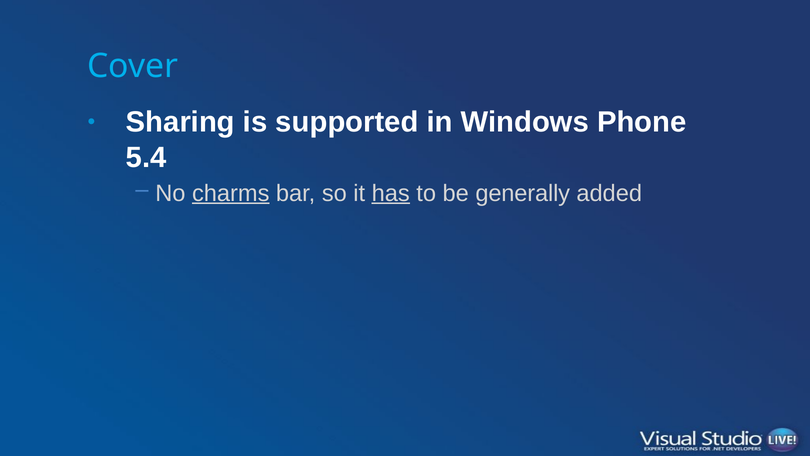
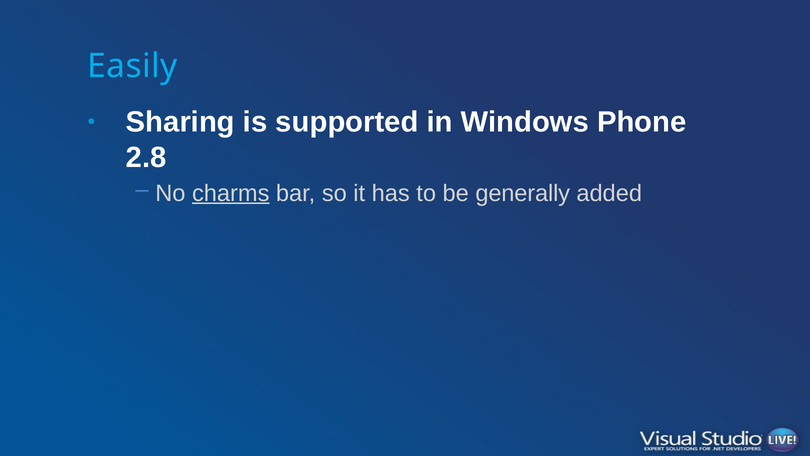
Cover: Cover -> Easily
5.4: 5.4 -> 2.8
has underline: present -> none
